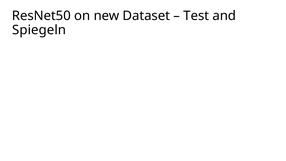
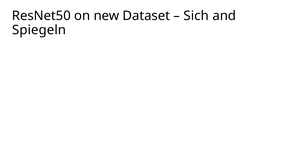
Test: Test -> Sich
